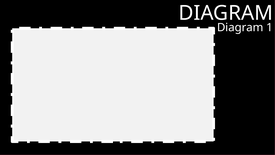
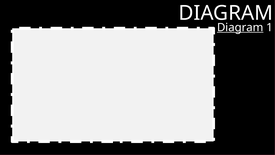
Diagram at (240, 27) underline: none -> present
